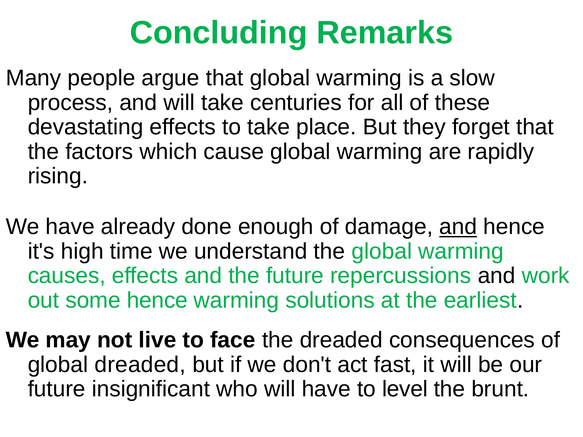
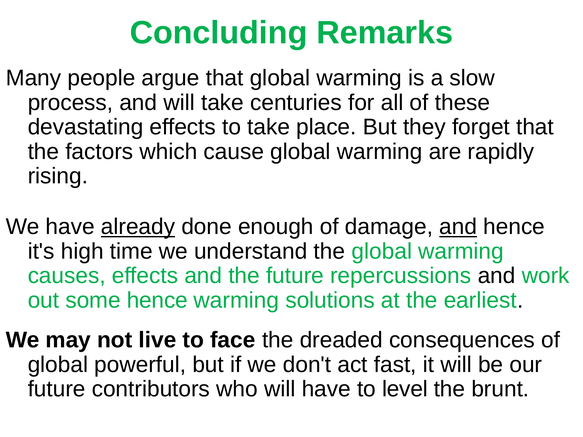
already underline: none -> present
global dreaded: dreaded -> powerful
insignificant: insignificant -> contributors
